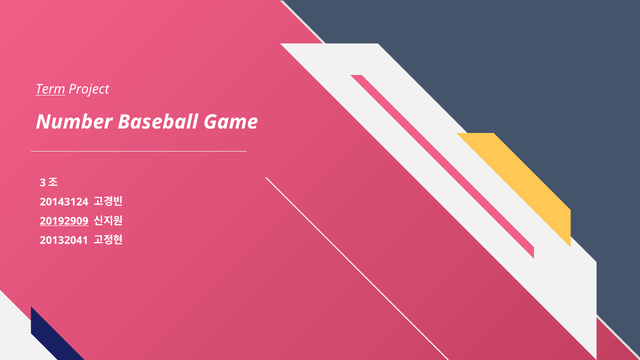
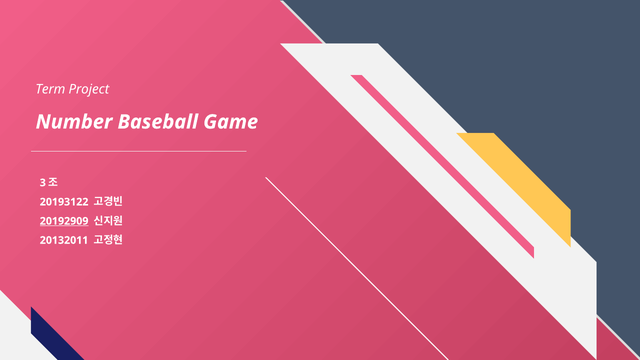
Term underline: present -> none
20143124: 20143124 -> 20193122
20132041: 20132041 -> 20132011
